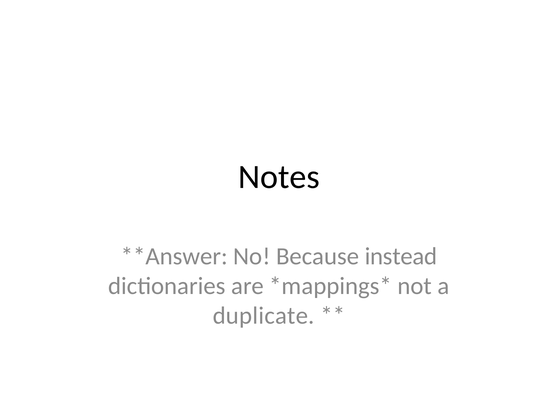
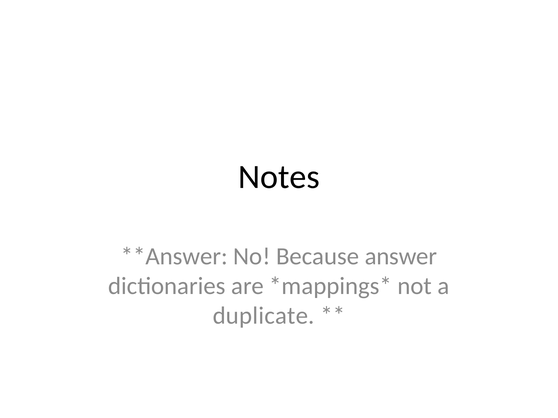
instead: instead -> answer
